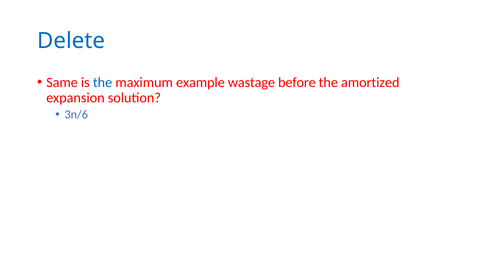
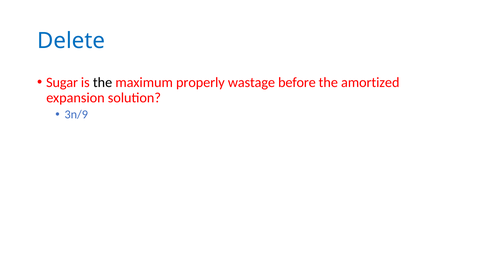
Same: Same -> Sugar
the at (103, 82) colour: blue -> black
example: example -> properly
3n/6: 3n/6 -> 3n/9
